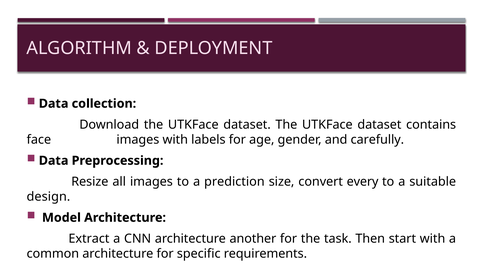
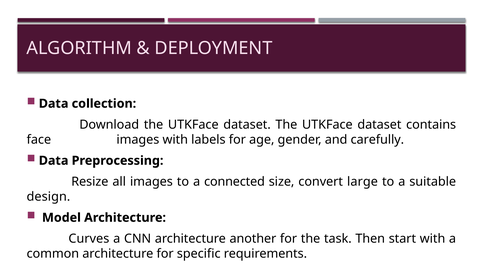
prediction: prediction -> connected
every: every -> large
Extract: Extract -> Curves
